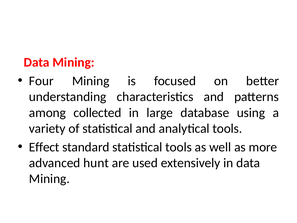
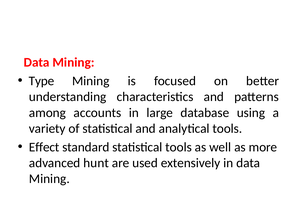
Four: Four -> Type
collected: collected -> accounts
